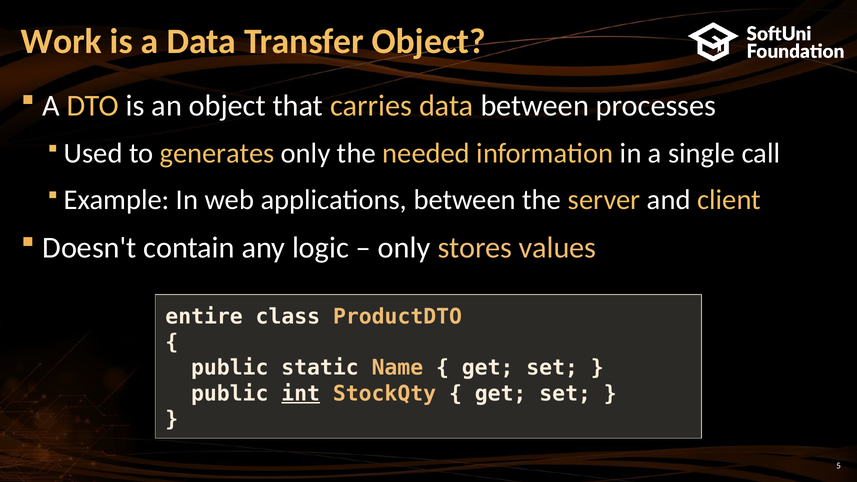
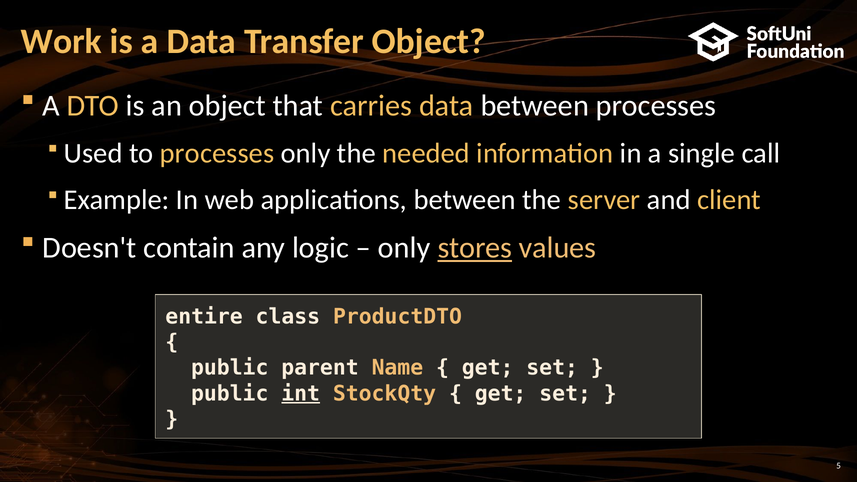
to generates: generates -> processes
stores underline: none -> present
static: static -> parent
